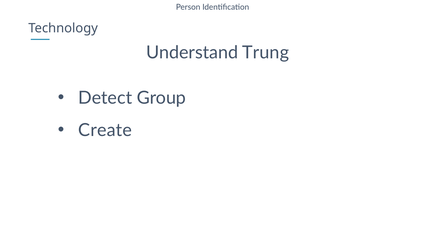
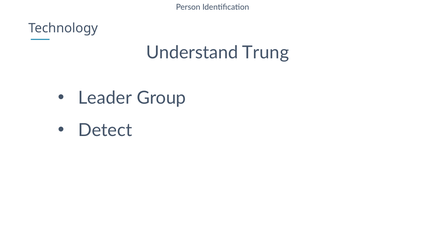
Detect: Detect -> Leader
Create: Create -> Detect
